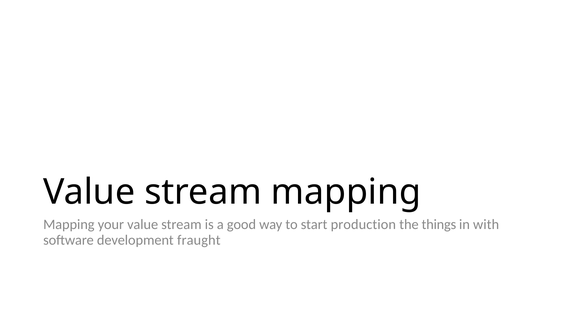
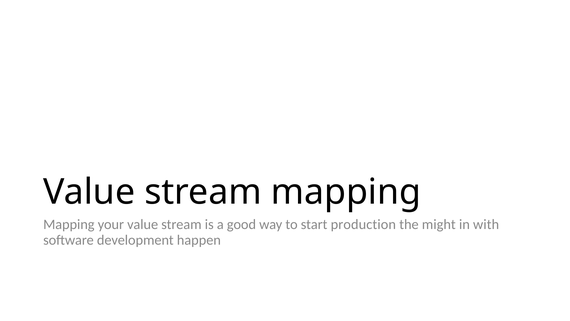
things: things -> might
fraught: fraught -> happen
